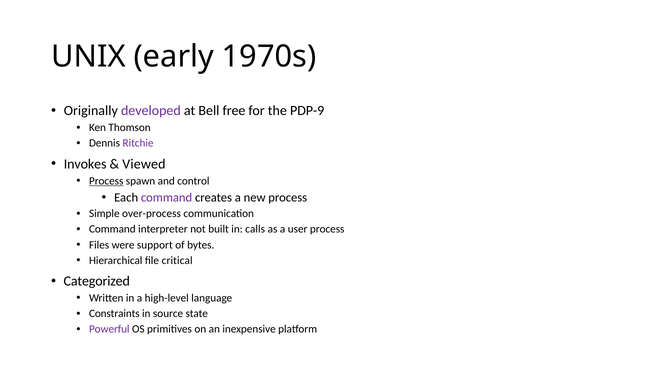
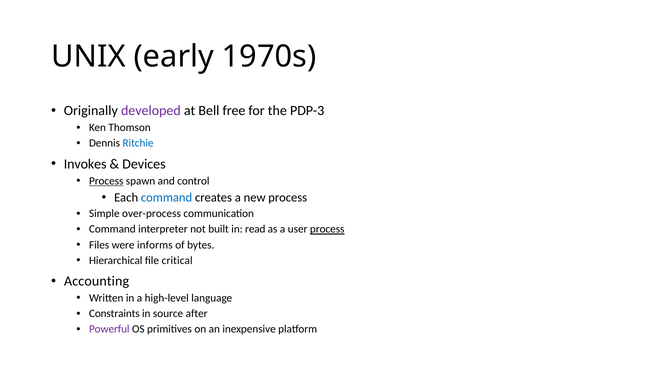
PDP-9: PDP-9 -> PDP-3
Ritchie colour: purple -> blue
Viewed: Viewed -> Devices
command at (167, 197) colour: purple -> blue
calls: calls -> read
process at (327, 229) underline: none -> present
support: support -> informs
Categorized: Categorized -> Accounting
state: state -> after
